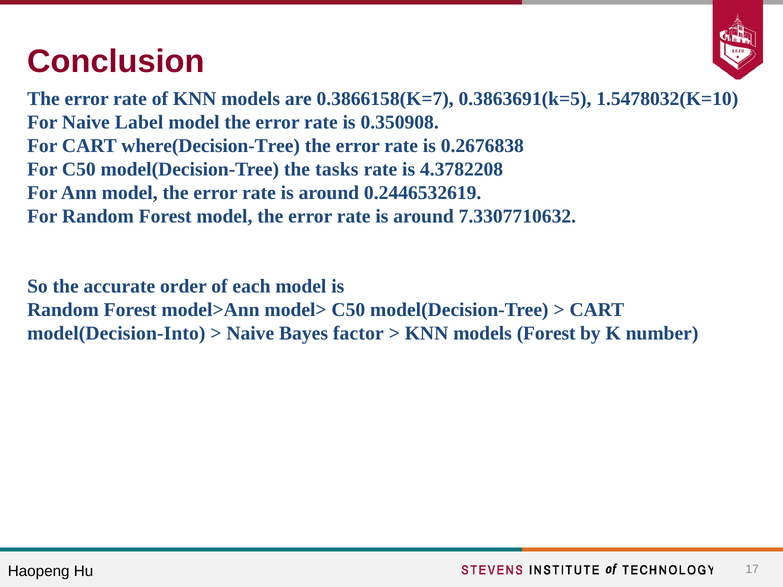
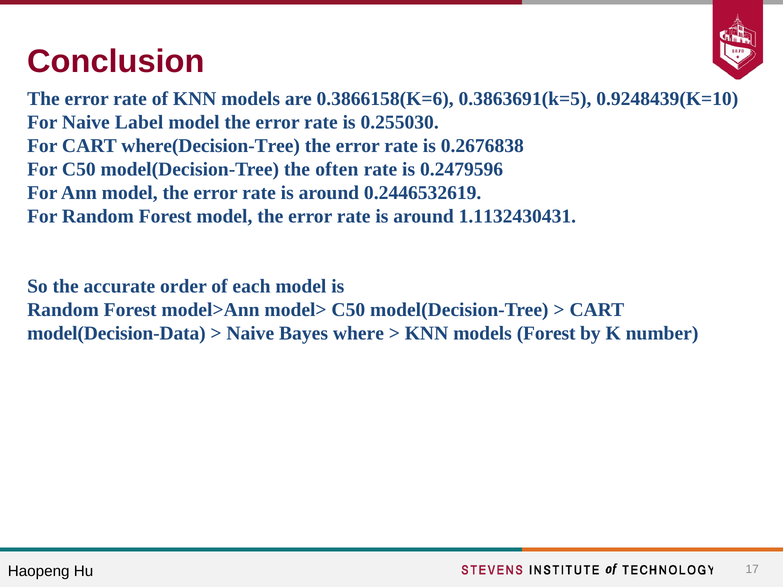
0.3866158(K=7: 0.3866158(K=7 -> 0.3866158(K=6
1.5478032(K=10: 1.5478032(K=10 -> 0.9248439(K=10
0.350908: 0.350908 -> 0.255030
tasks: tasks -> often
4.3782208: 4.3782208 -> 0.2479596
7.3307710632: 7.3307710632 -> 1.1132430431
model(Decision-Into: model(Decision-Into -> model(Decision-Data
factor: factor -> where
